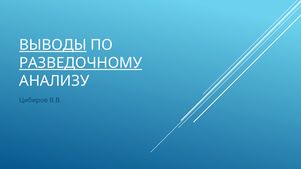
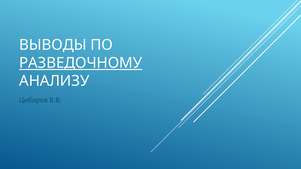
ВЫВОДЫ underline: present -> none
